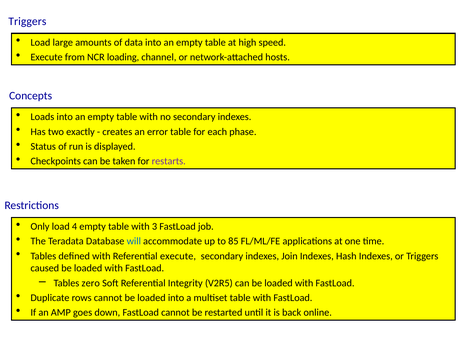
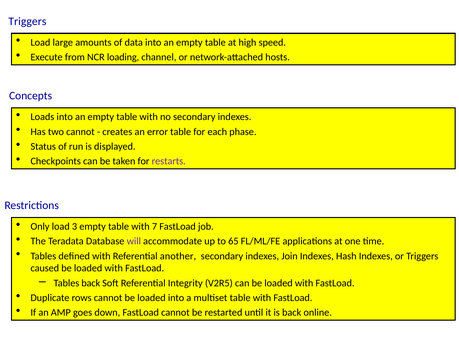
two exactly: exactly -> cannot
4: 4 -> 3
3: 3 -> 7
will colour: blue -> purple
85: 85 -> 65
Referential execute: execute -> another
Tables zero: zero -> back
